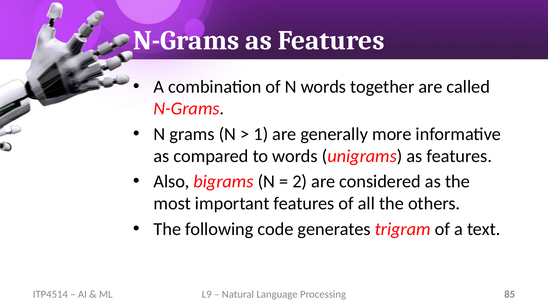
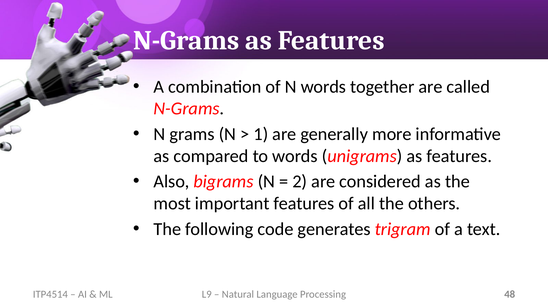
85: 85 -> 48
